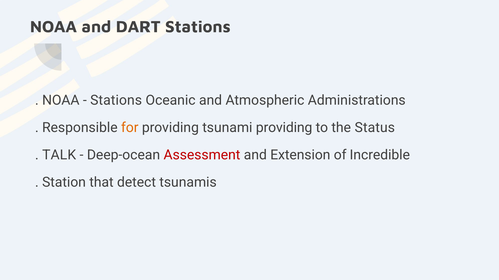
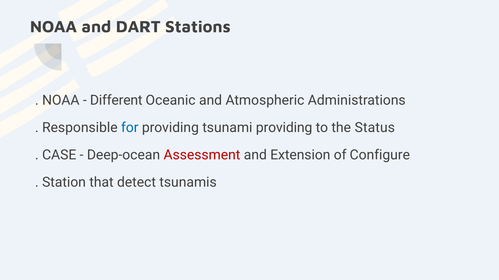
Stations at (116, 100): Stations -> Different
for colour: orange -> blue
TALK: TALK -> CASE
Incredible: Incredible -> Configure
